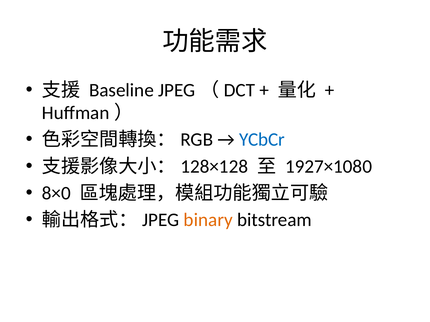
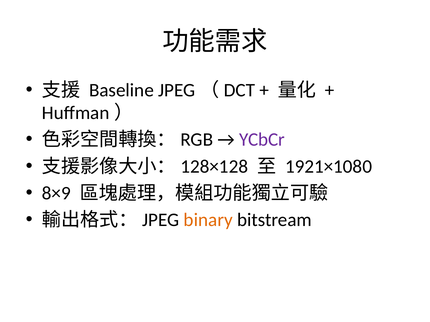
YCbCr colour: blue -> purple
1927×1080: 1927×1080 -> 1921×1080
8×0: 8×0 -> 8×9
